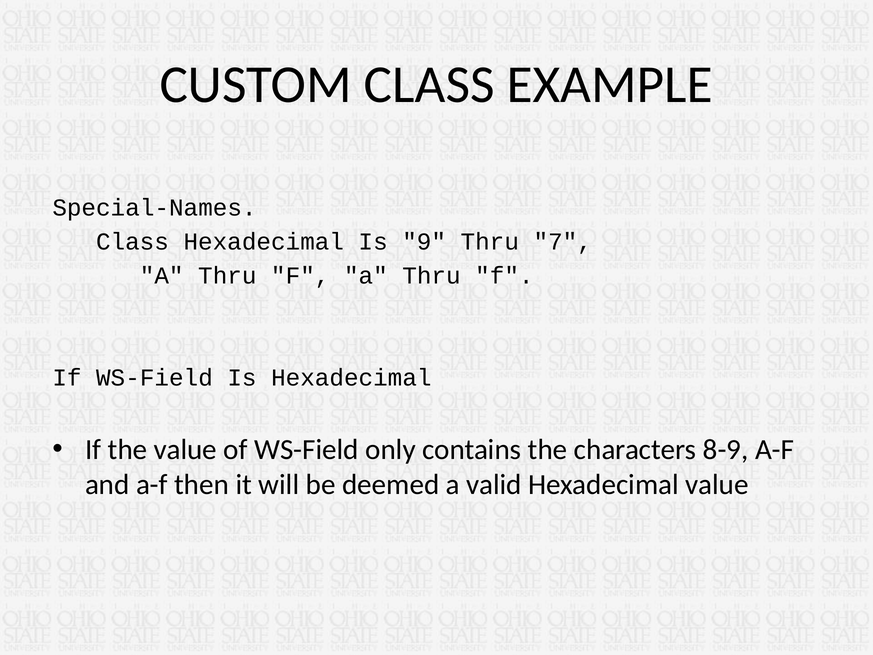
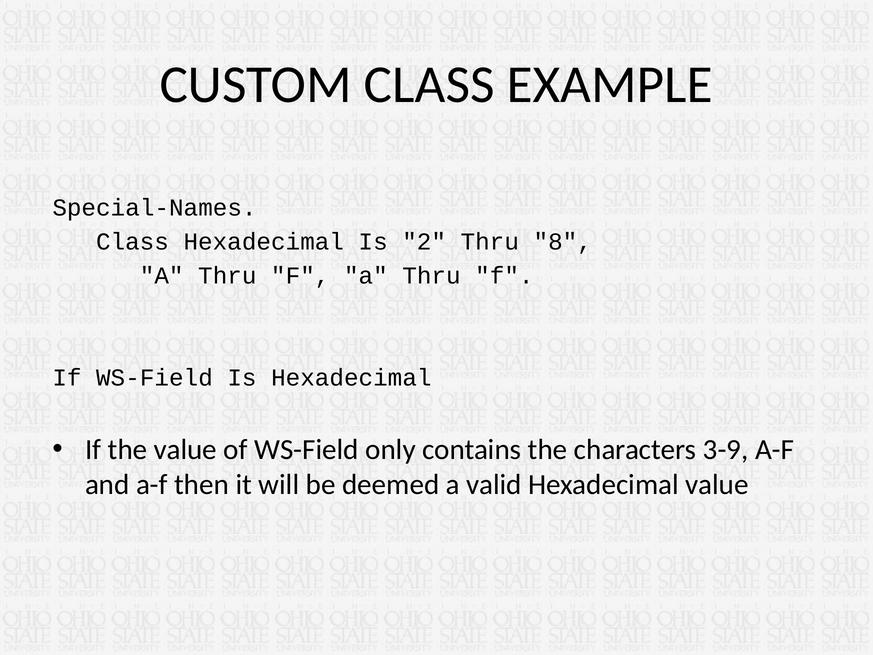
9: 9 -> 2
7: 7 -> 8
8-9: 8-9 -> 3-9
